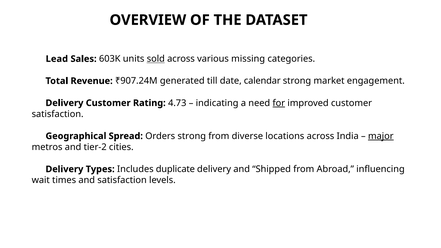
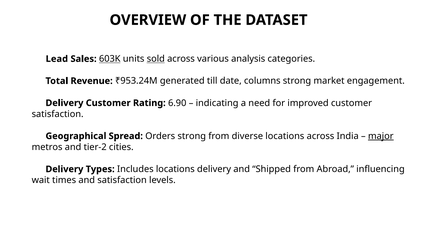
603K underline: none -> present
missing: missing -> analysis
₹907.24M: ₹907.24M -> ₹953.24M
calendar: calendar -> columns
4.73: 4.73 -> 6.90
for underline: present -> none
Includes duplicate: duplicate -> locations
